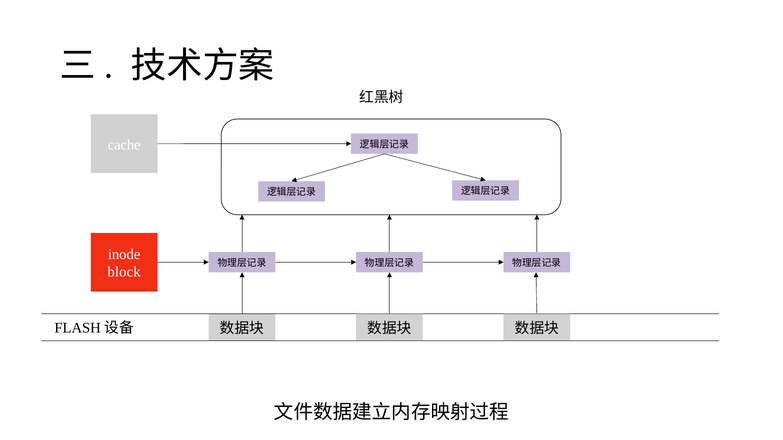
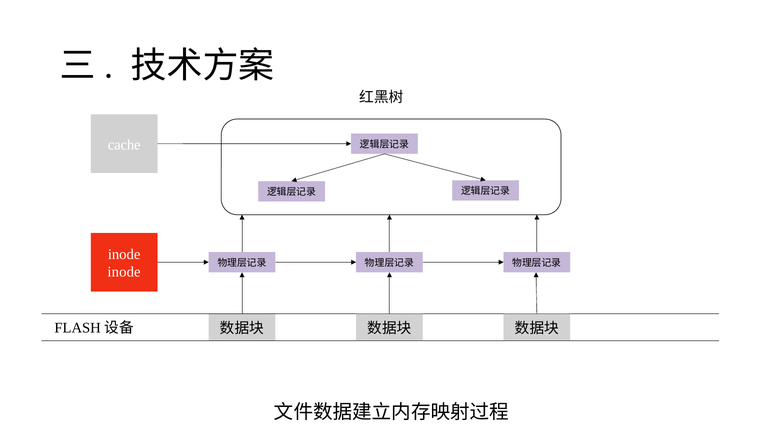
block at (124, 272): block -> inode
